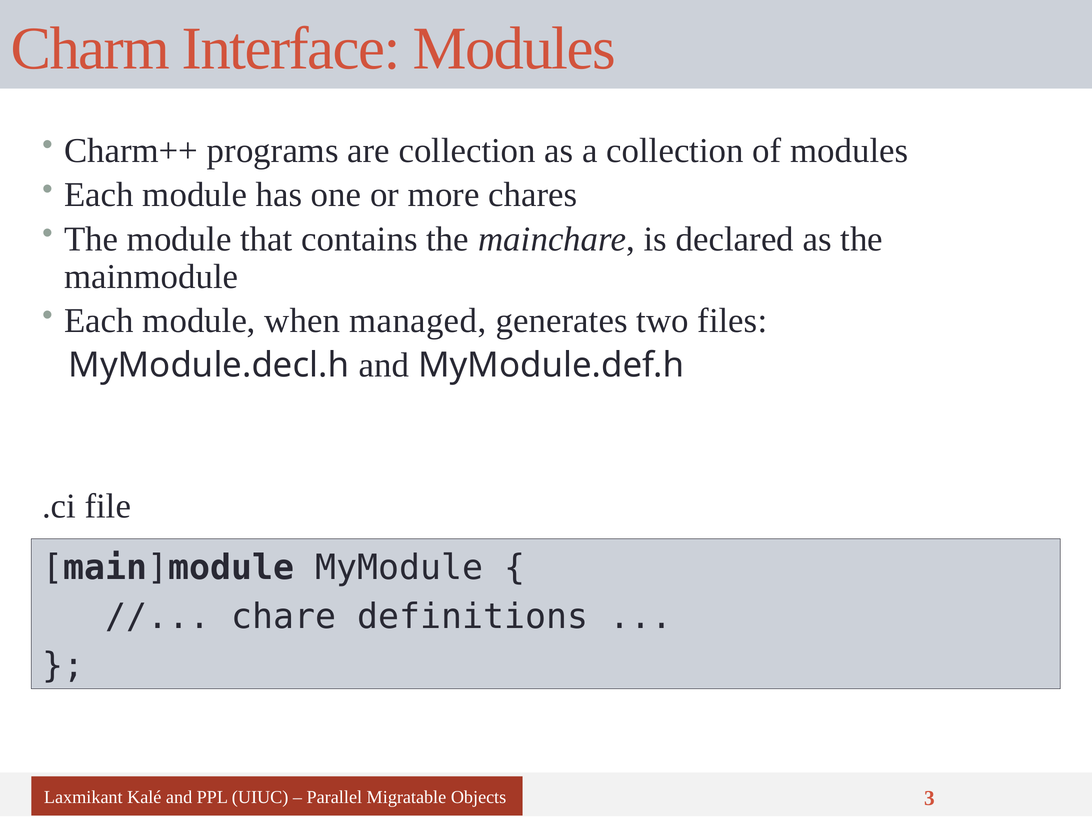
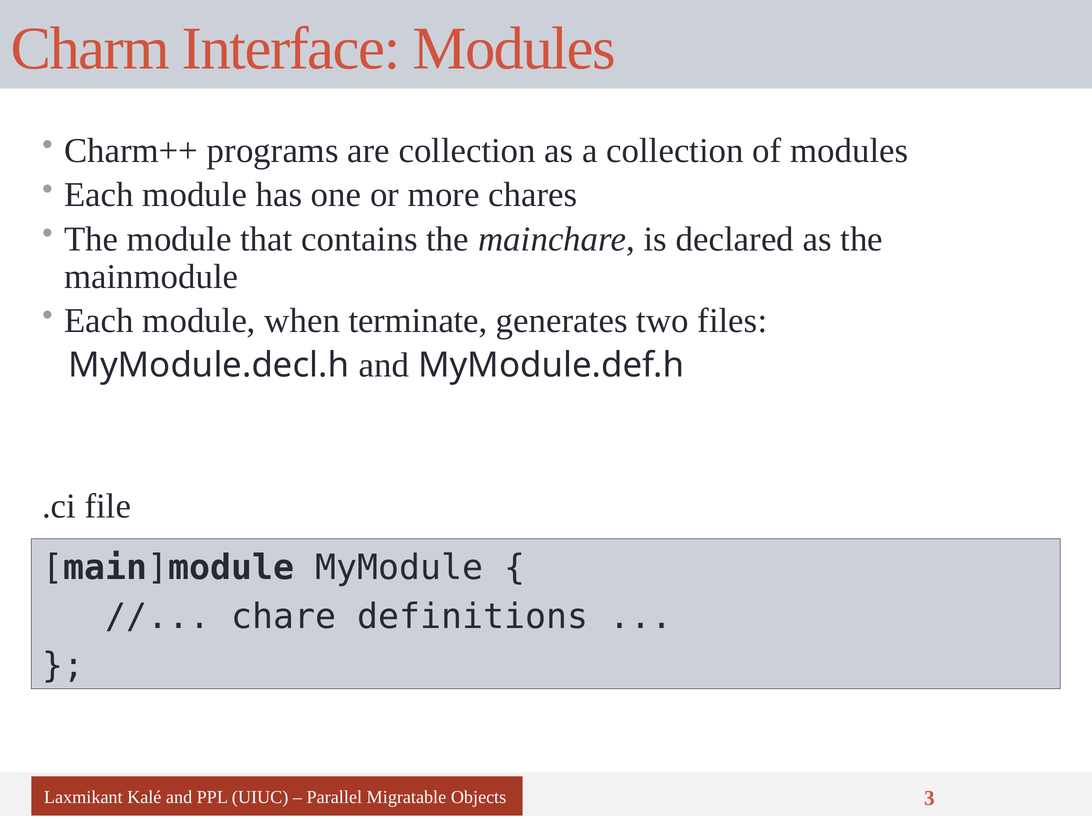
managed: managed -> terminate
